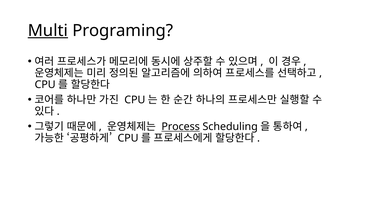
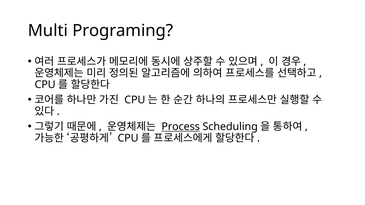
Multi underline: present -> none
